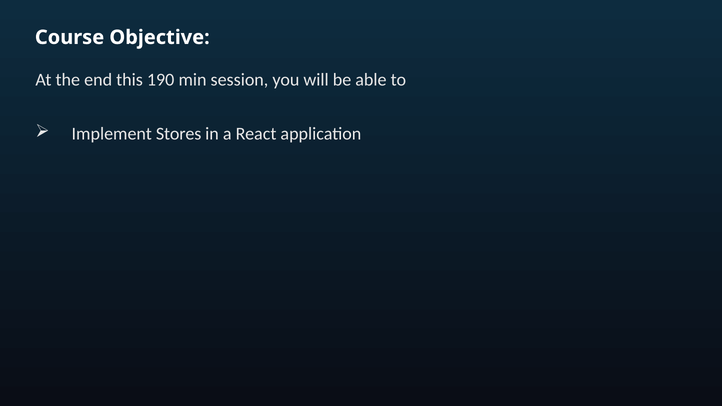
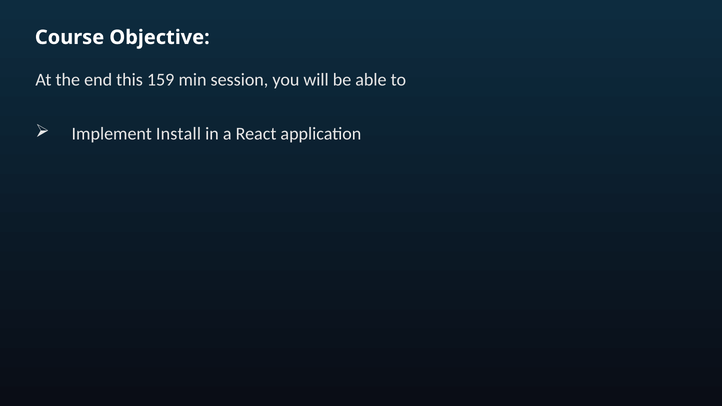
190: 190 -> 159
Stores: Stores -> Install
